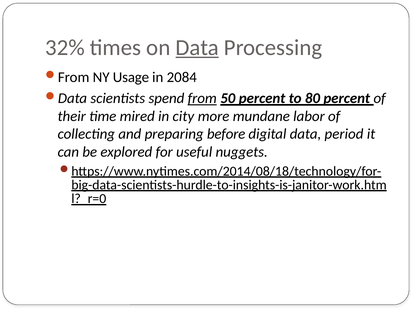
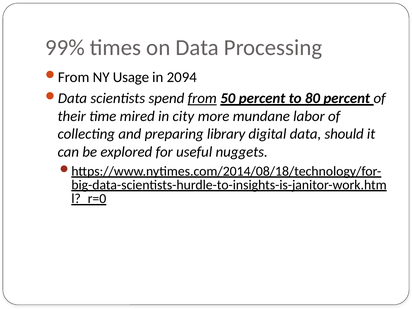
32%: 32% -> 99%
Data at (197, 48) underline: present -> none
2084: 2084 -> 2094
before: before -> library
period: period -> should
